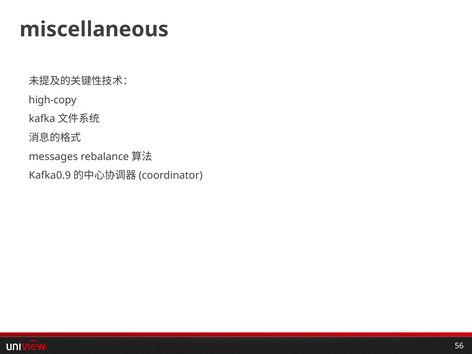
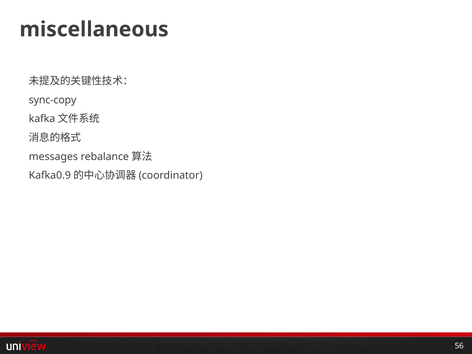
high-copy: high-copy -> sync-copy
